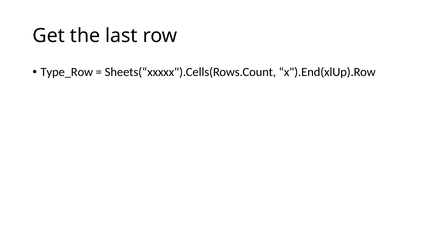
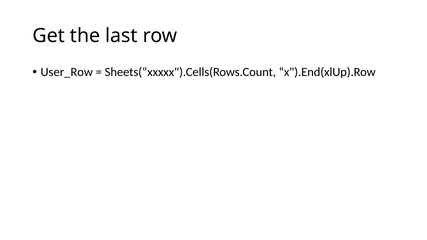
Type_Row: Type_Row -> User_Row
